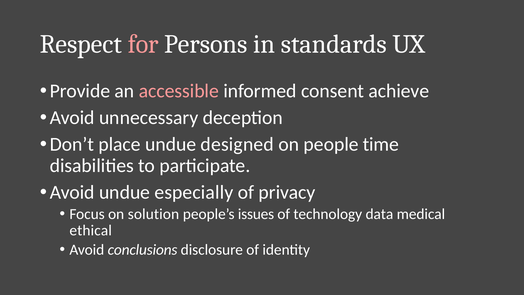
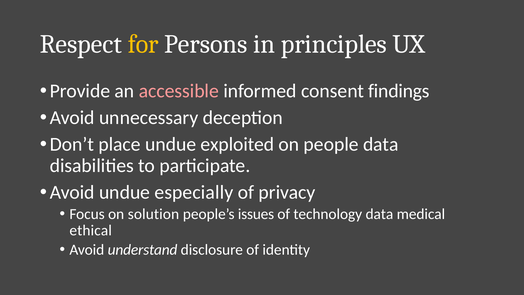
for colour: pink -> yellow
standards: standards -> principles
achieve: achieve -> findings
designed: designed -> exploited
people time: time -> data
conclusions: conclusions -> understand
